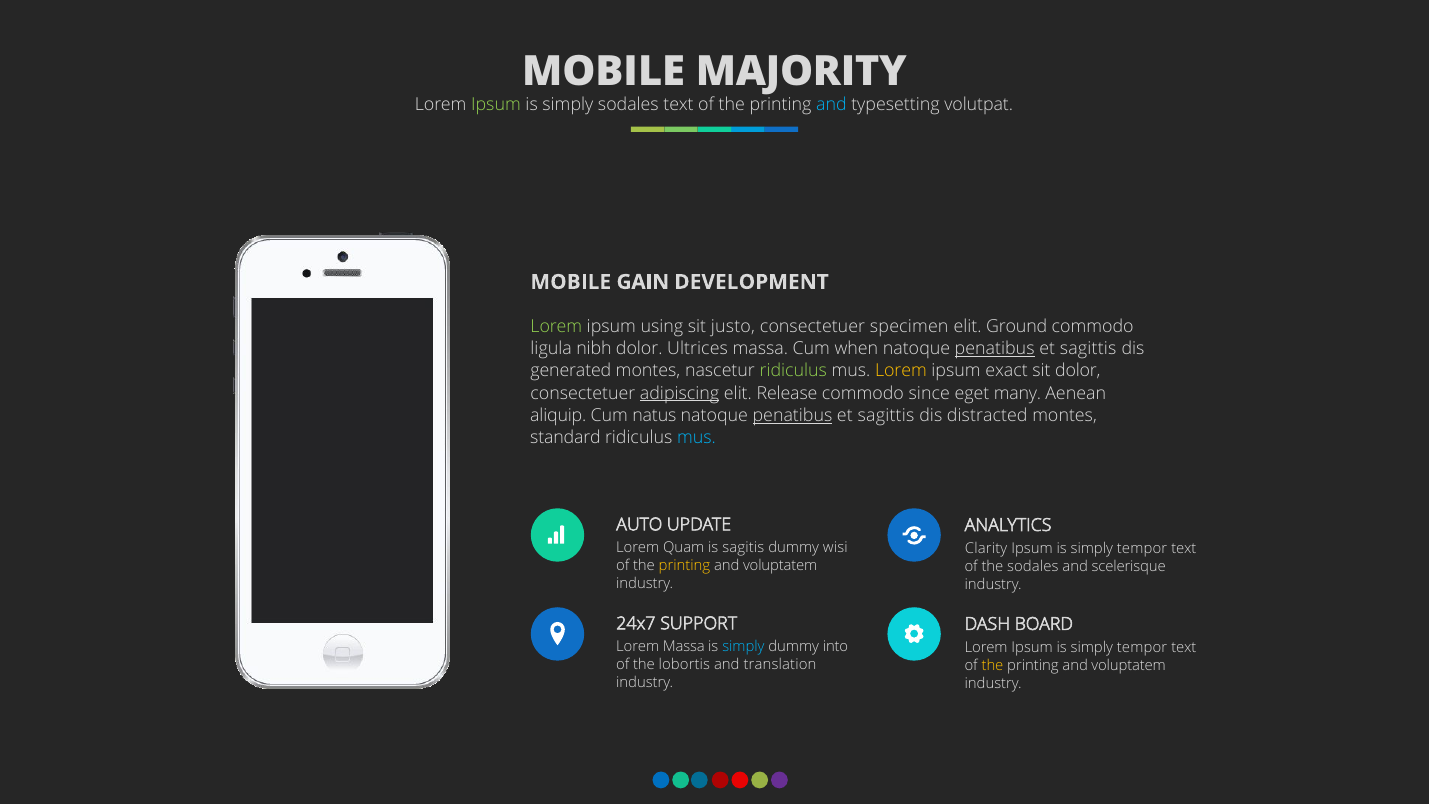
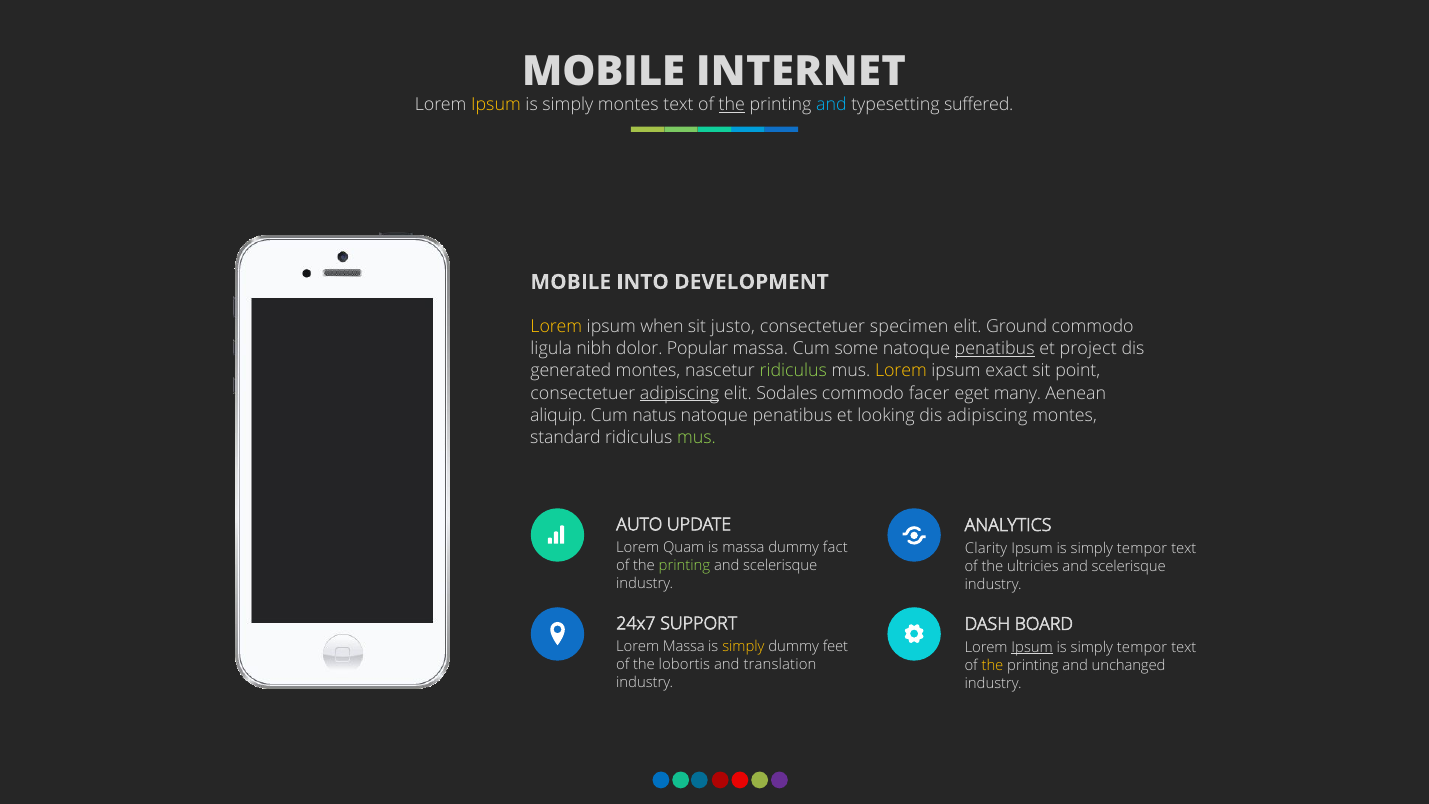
MAJORITY: MAJORITY -> INTERNET
Ipsum at (496, 105) colour: light green -> yellow
simply sodales: sodales -> montes
the at (732, 105) underline: none -> present
volutpat: volutpat -> suffered
GAIN: GAIN -> INTO
Lorem at (556, 326) colour: light green -> yellow
using: using -> when
Ultrices: Ultrices -> Popular
when: when -> some
sagittis at (1088, 349): sagittis -> project
sit dolor: dolor -> point
Release: Release -> Sodales
since: since -> facer
penatibus at (793, 415) underline: present -> none
sagittis at (886, 415): sagittis -> looking
dis distracted: distracted -> adipiscing
mus at (696, 438) colour: light blue -> light green
is sagitis: sagitis -> massa
wisi: wisi -> fact
printing at (684, 566) colour: yellow -> light green
voluptatem at (780, 566): voluptatem -> scelerisque
the sodales: sodales -> ultricies
simply at (743, 647) colour: light blue -> yellow
into: into -> feet
Ipsum at (1032, 647) underline: none -> present
voluptatem at (1129, 665): voluptatem -> unchanged
